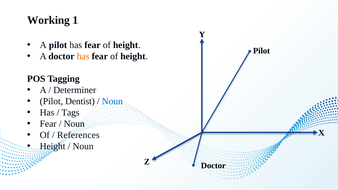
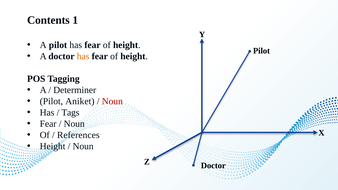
Working: Working -> Contents
Dentist: Dentist -> Aniket
Noun at (112, 101) colour: blue -> red
